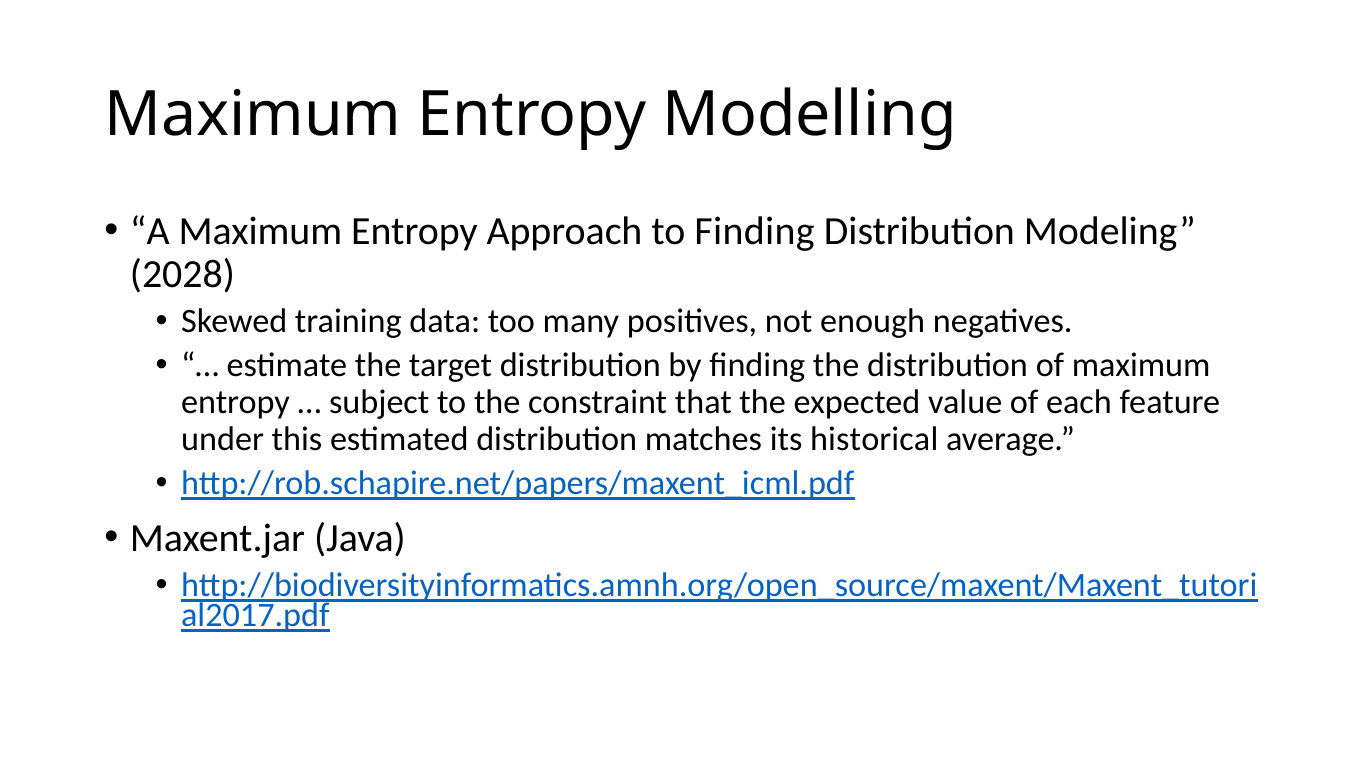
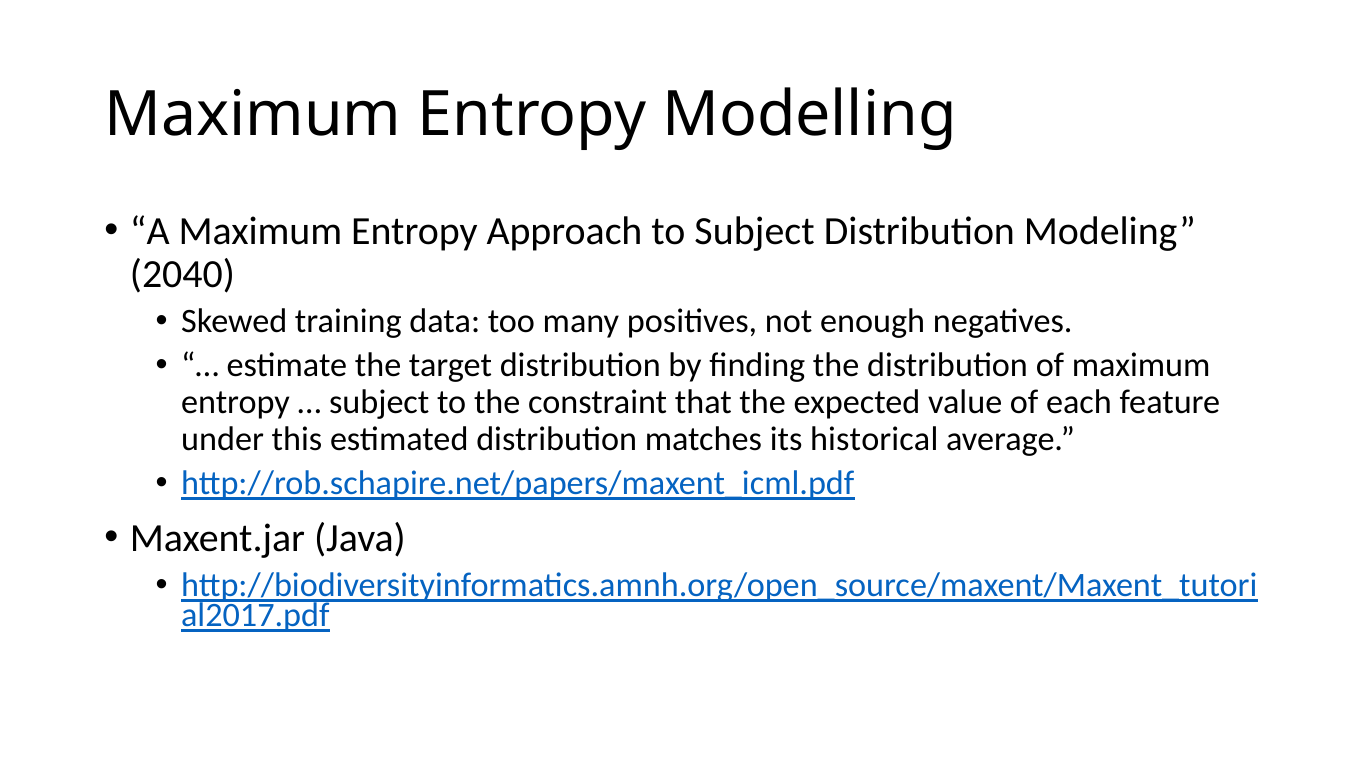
to Finding: Finding -> Subject
2028: 2028 -> 2040
